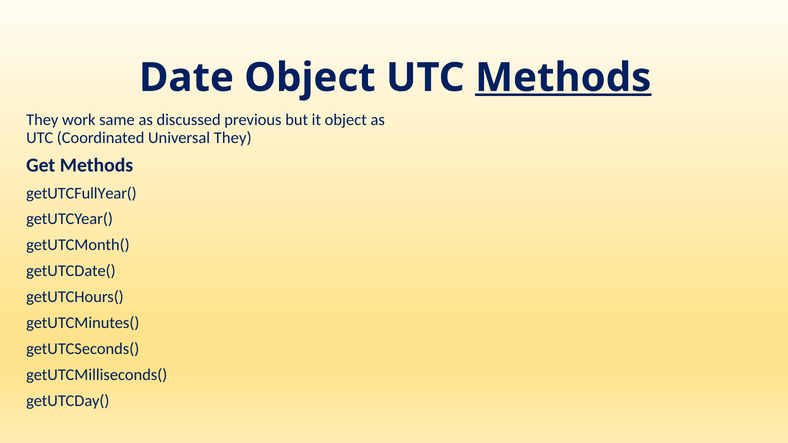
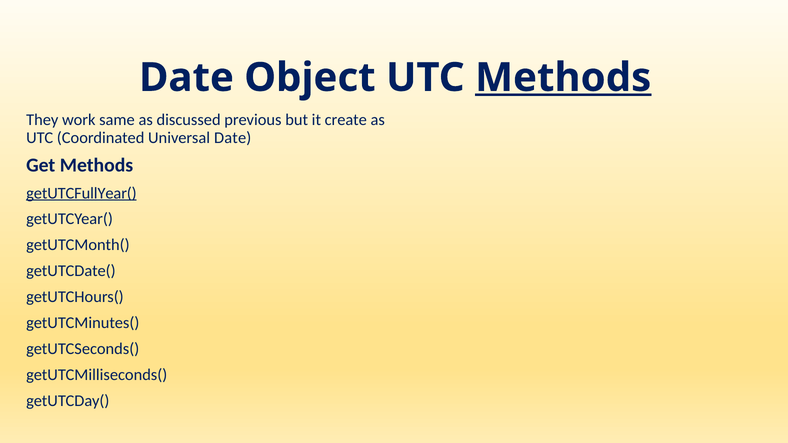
it object: object -> create
Universal They: They -> Date
getUTCFullYear( underline: none -> present
